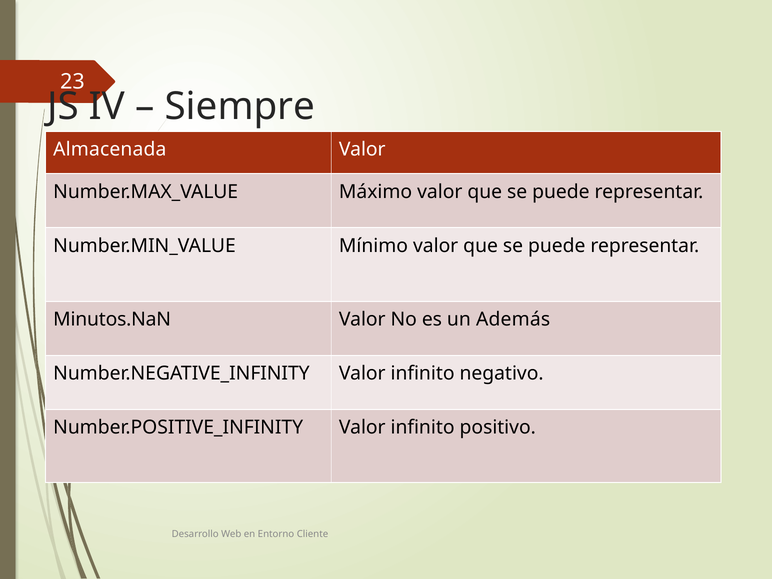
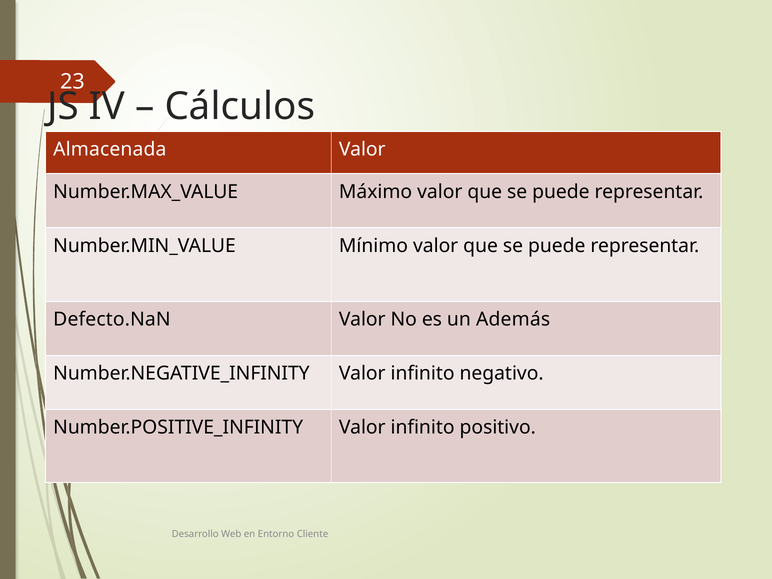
Siempre: Siempre -> Cálculos
Minutos.NaN: Minutos.NaN -> Defecto.NaN
